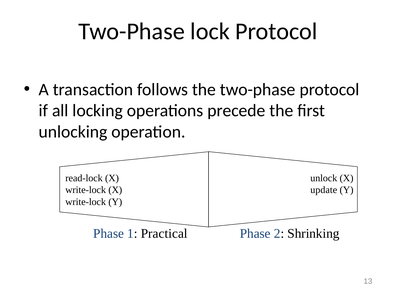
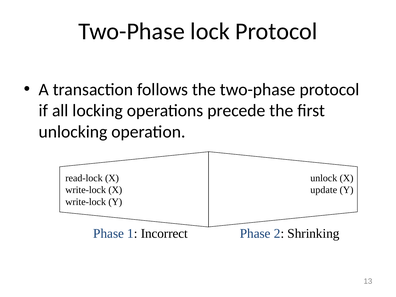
Practical: Practical -> Incorrect
